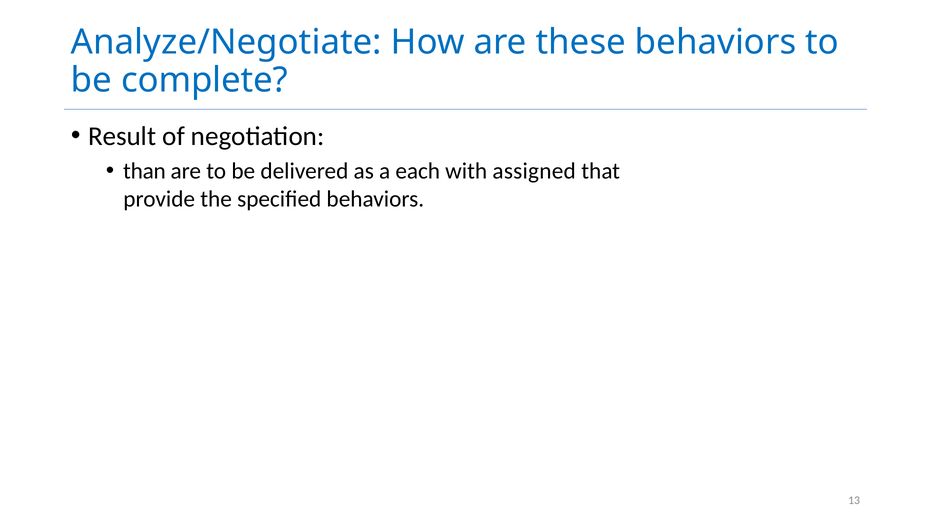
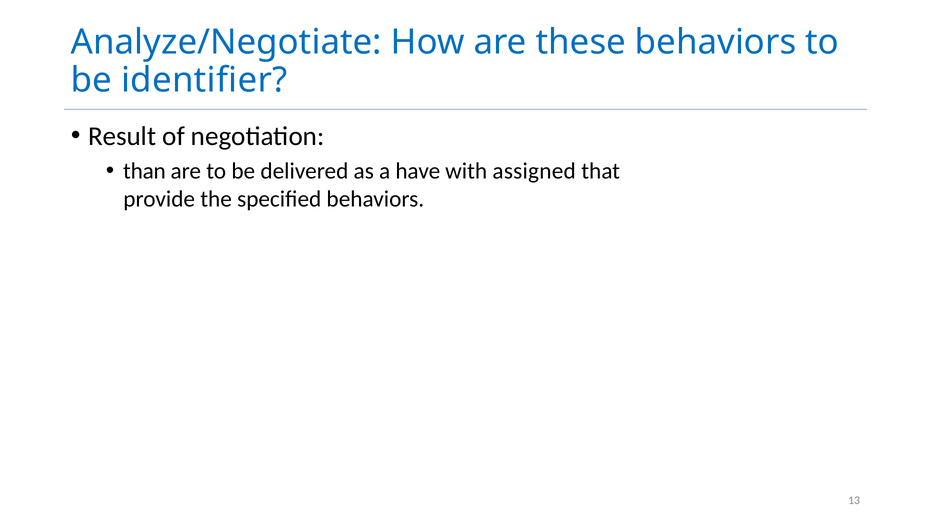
complete: complete -> identifier
each: each -> have
